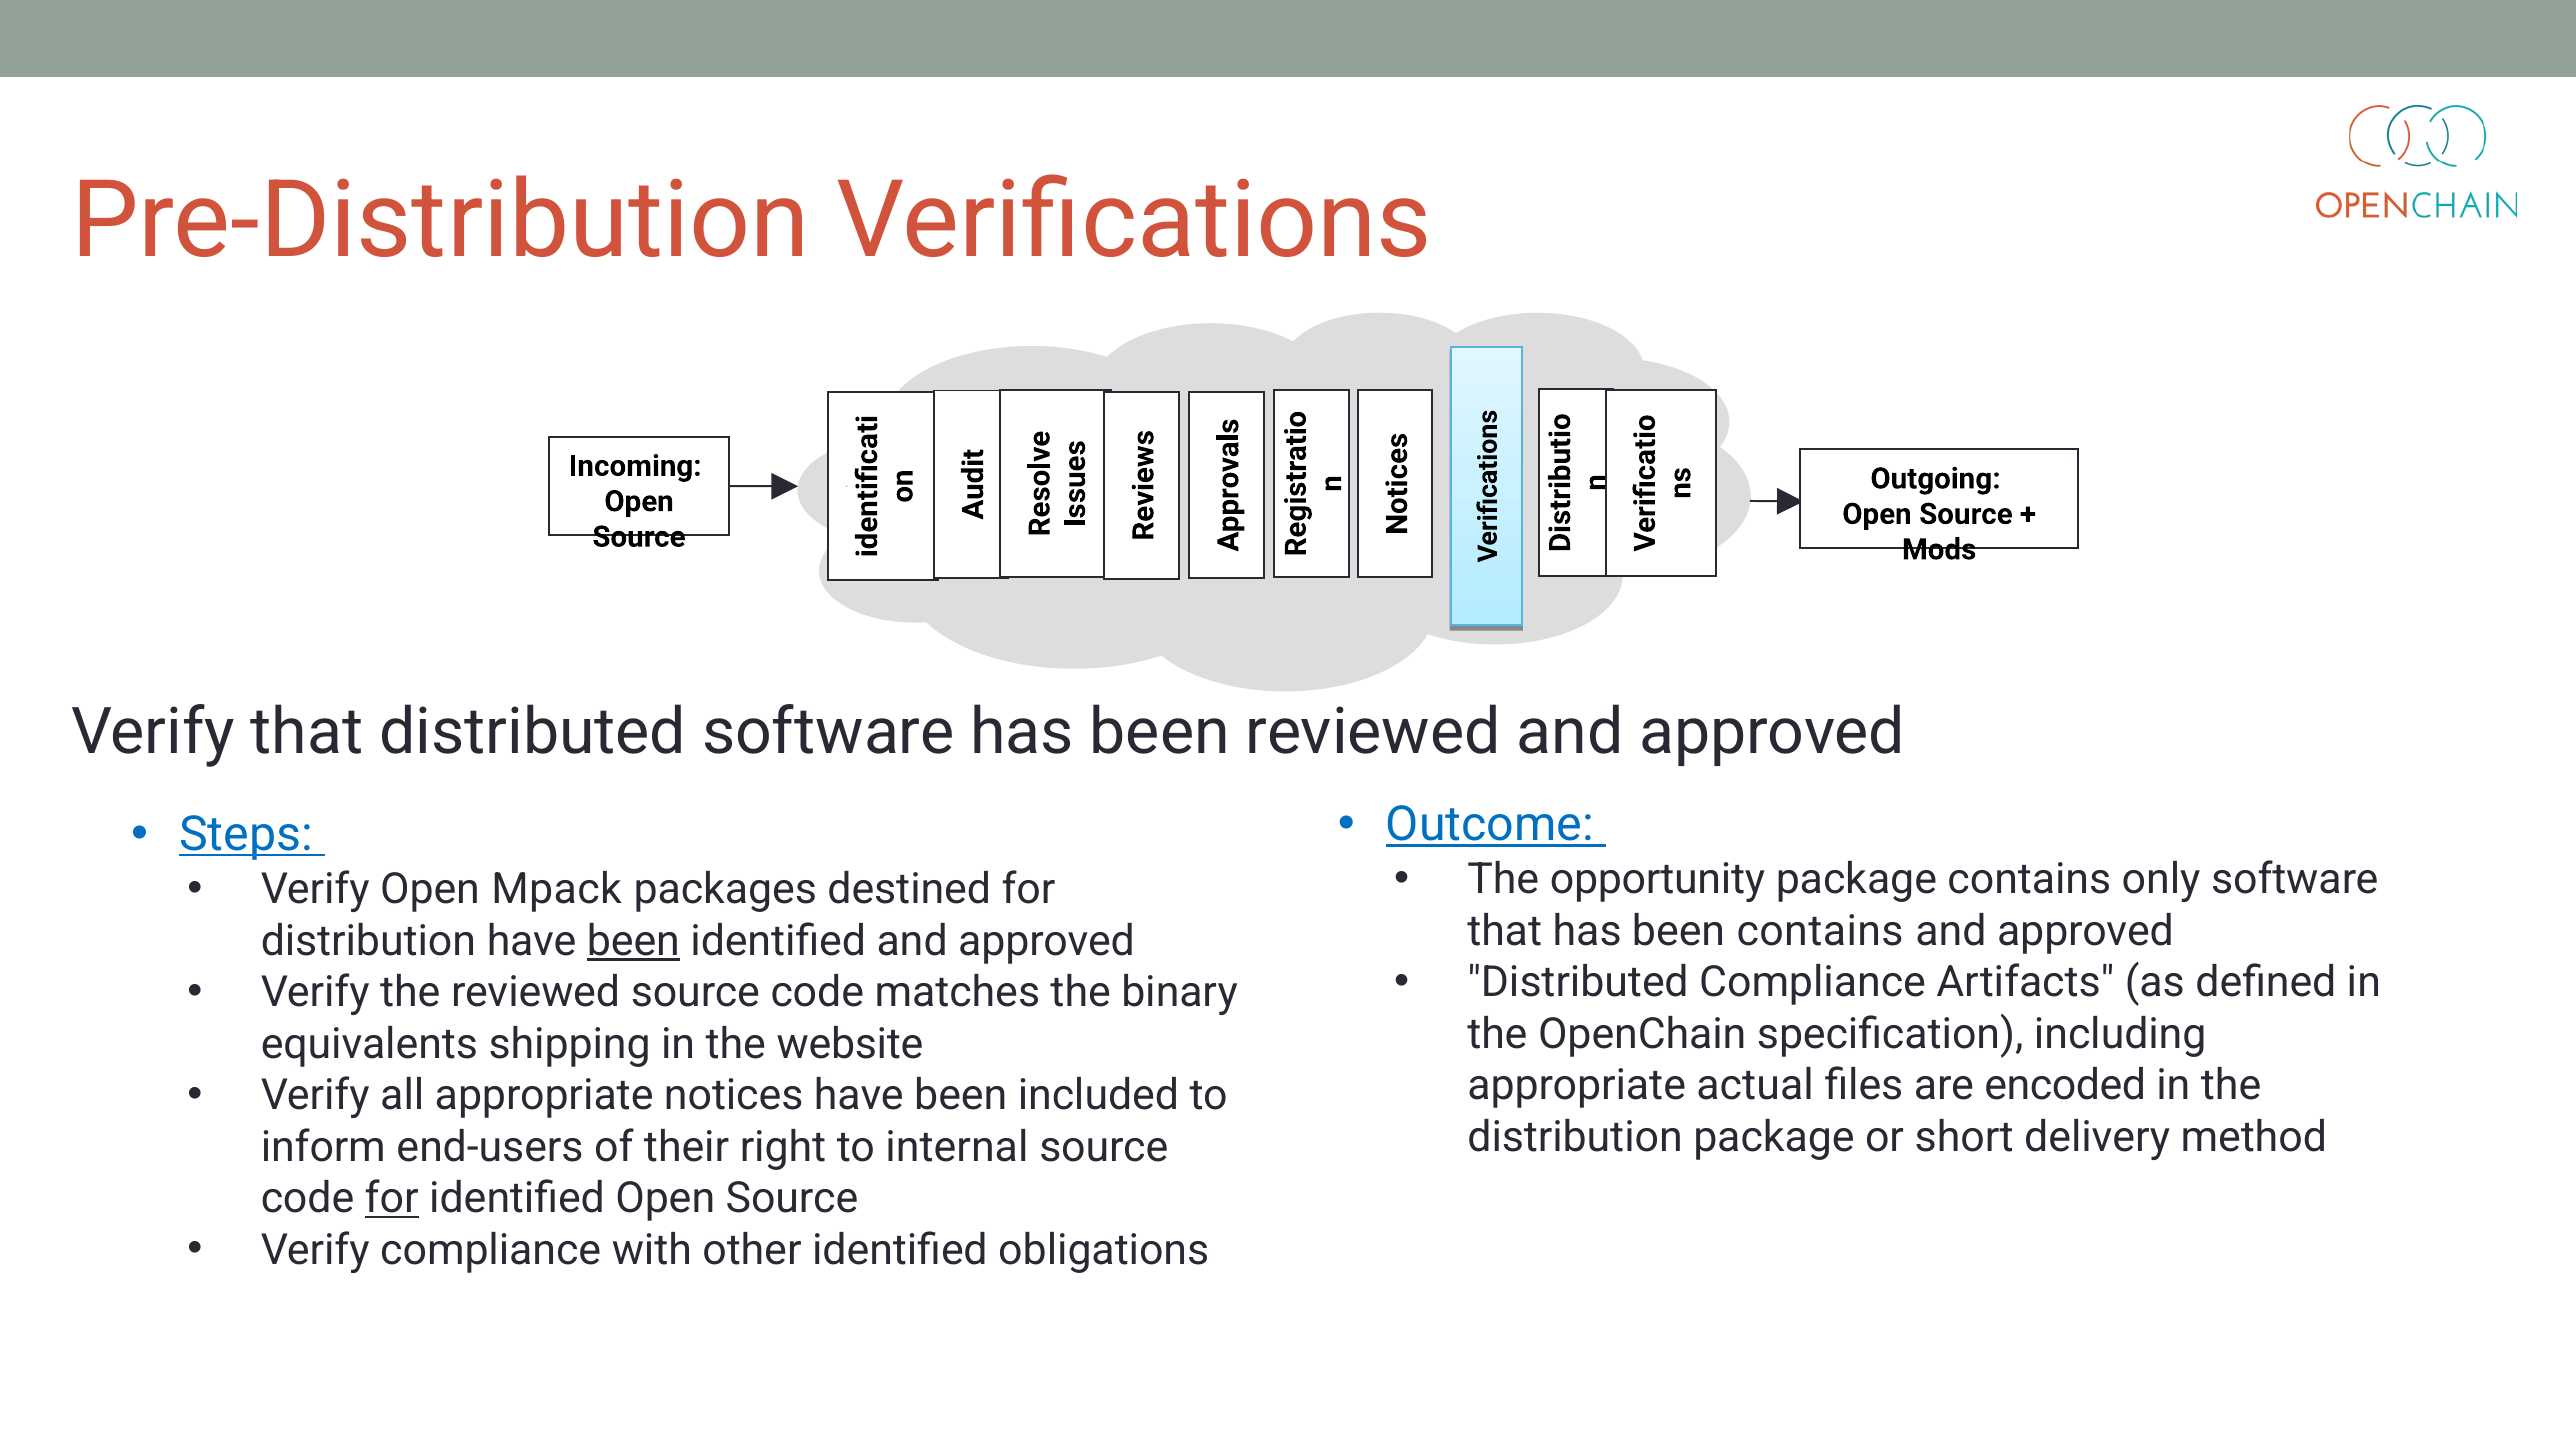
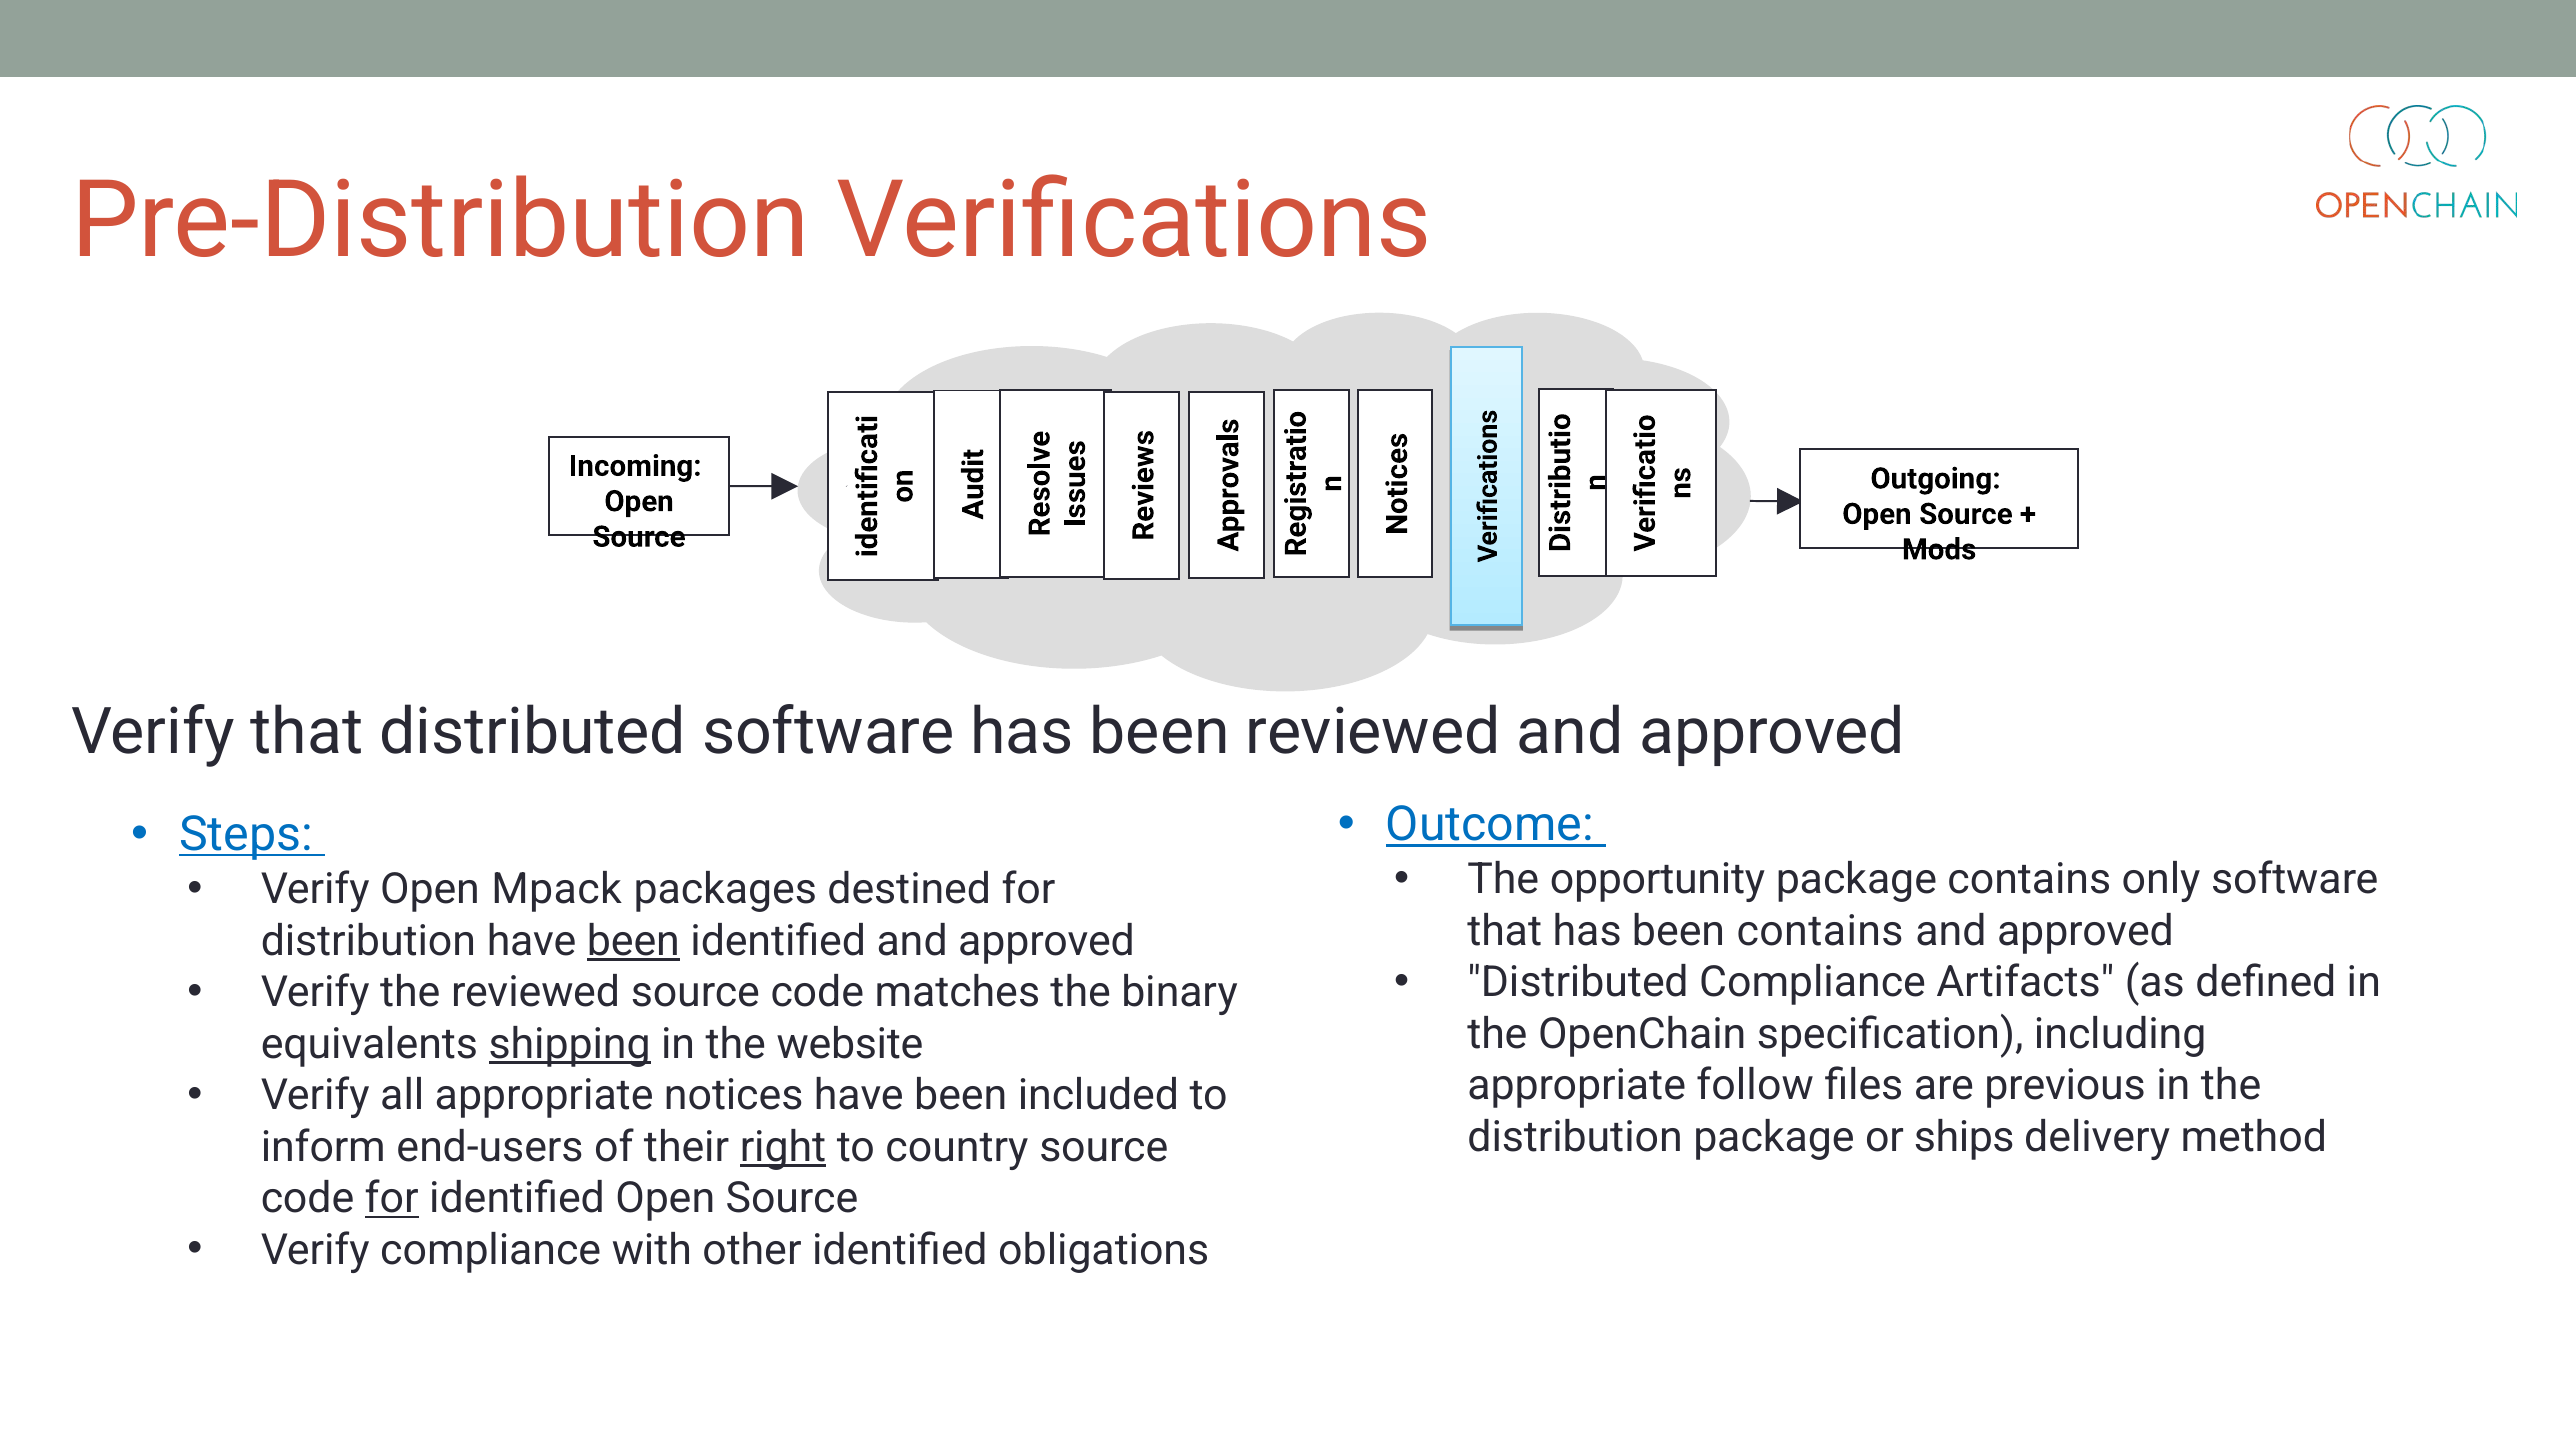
shipping underline: none -> present
actual: actual -> follow
encoded: encoded -> previous
short: short -> ships
right underline: none -> present
internal: internal -> country
